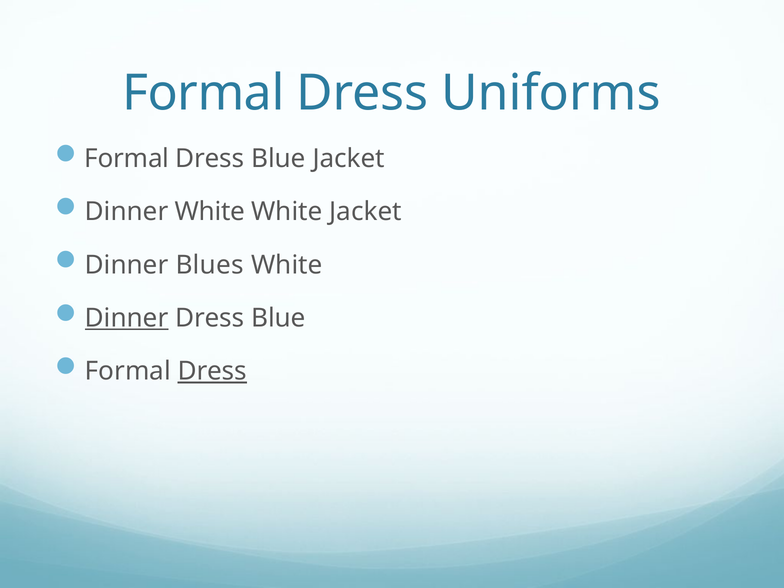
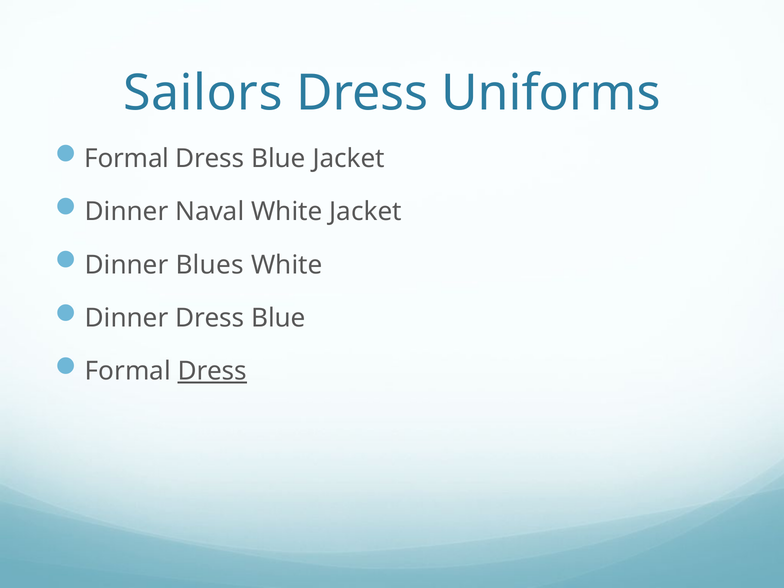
Formal at (203, 93): Formal -> Sailors
Dinner White: White -> Naval
Dinner at (127, 318) underline: present -> none
